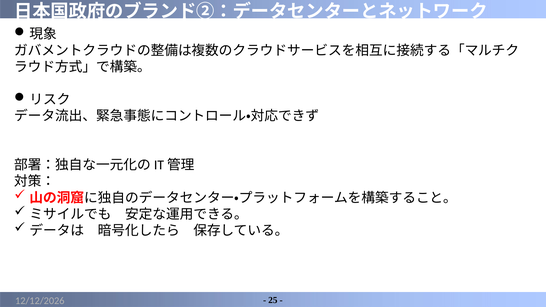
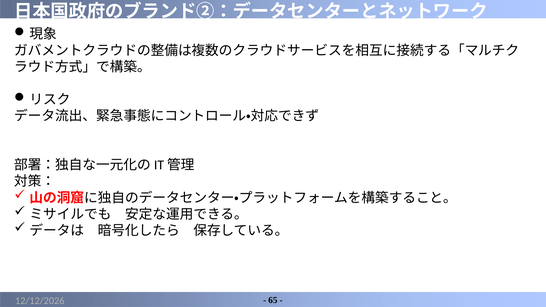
25: 25 -> 65
